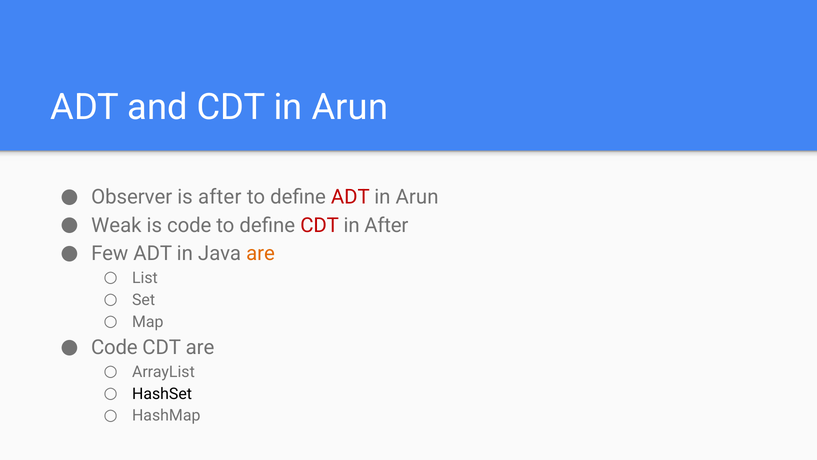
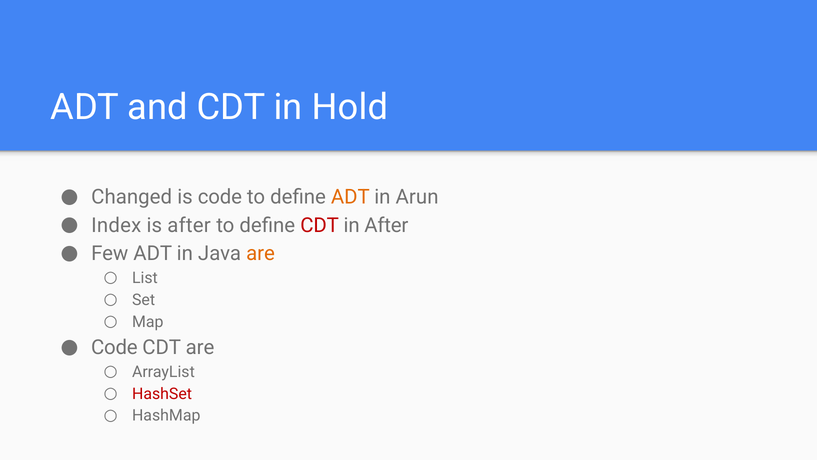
CDT in Arun: Arun -> Hold
Observer: Observer -> Changed
is after: after -> code
ADT at (350, 197) colour: red -> orange
Weak: Weak -> Index
is code: code -> after
HashSet colour: black -> red
